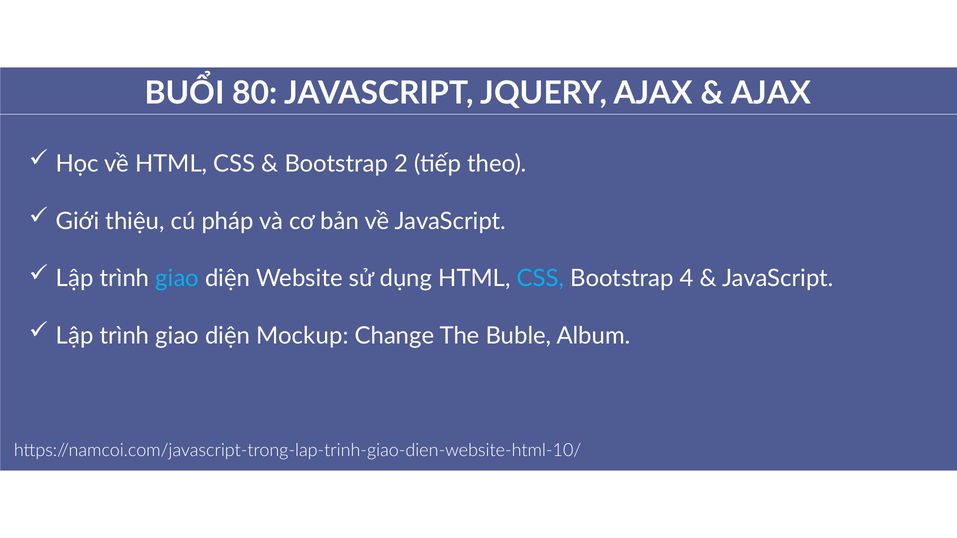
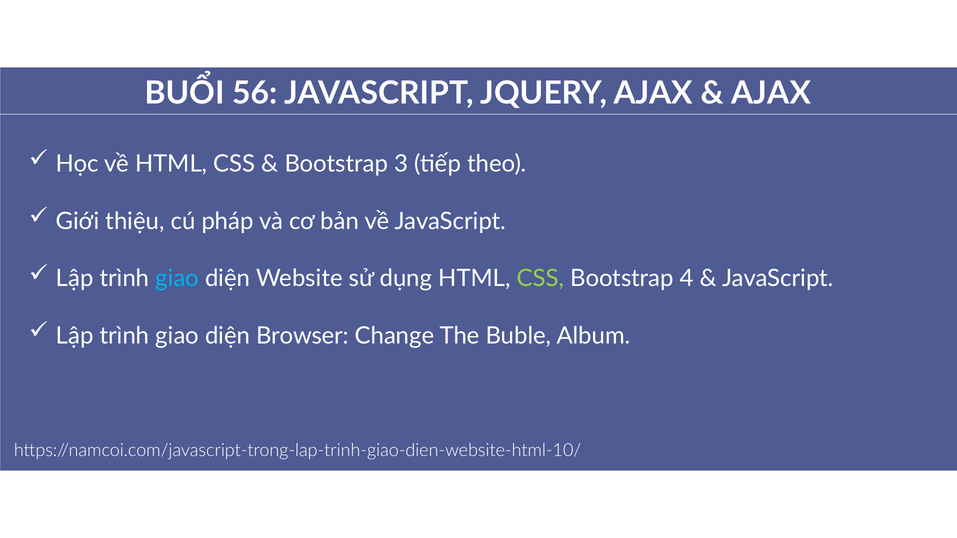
80: 80 -> 56
2: 2 -> 3
CSS at (540, 279) colour: light blue -> light green
Mockup: Mockup -> Browser
